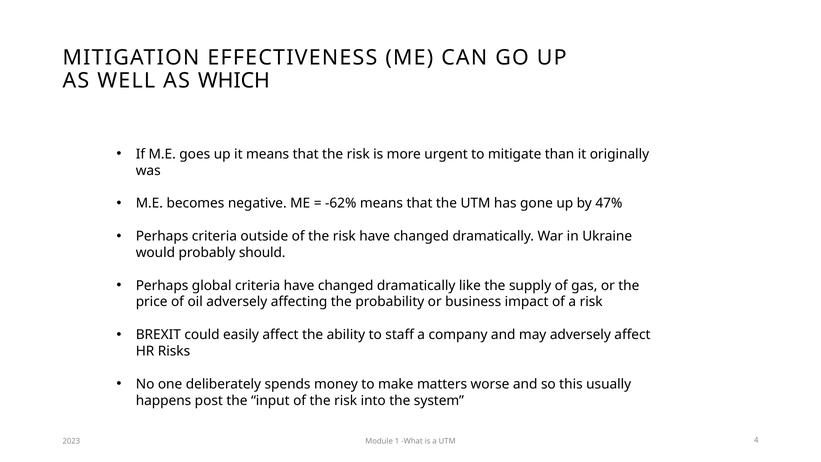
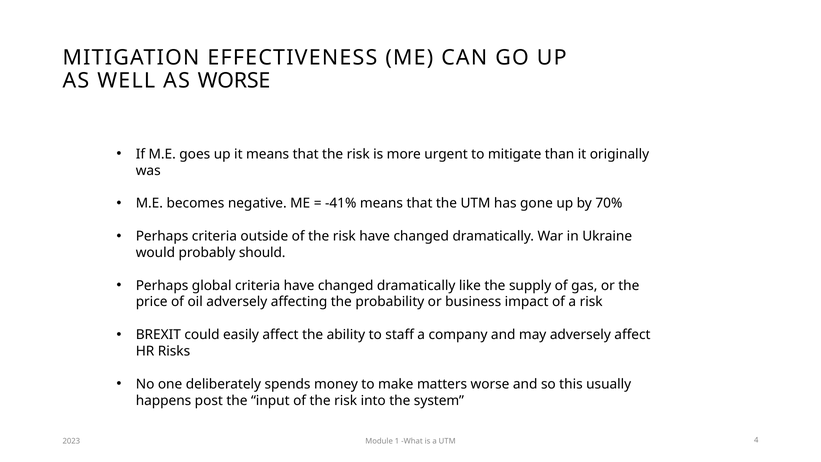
AS WHICH: WHICH -> WORSE
-62%: -62% -> -41%
47%: 47% -> 70%
